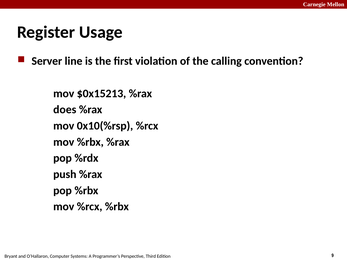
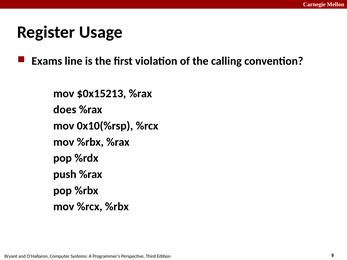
Server: Server -> Exams
